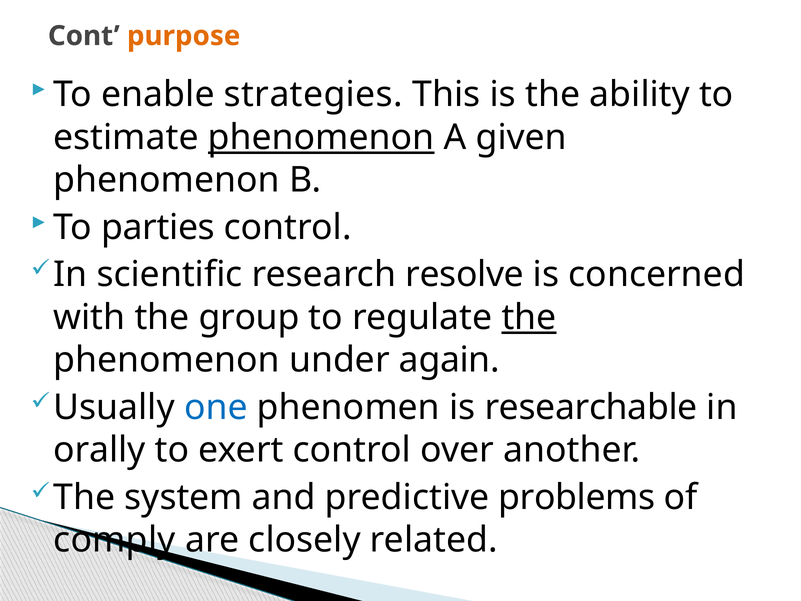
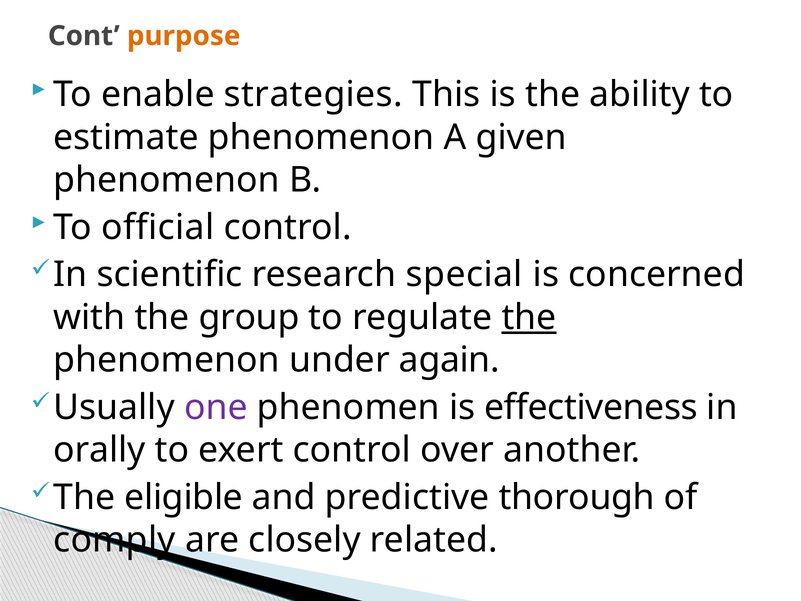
phenomenon at (321, 137) underline: present -> none
parties: parties -> official
resolve: resolve -> special
one colour: blue -> purple
researchable: researchable -> effectiveness
system: system -> eligible
problems: problems -> thorough
